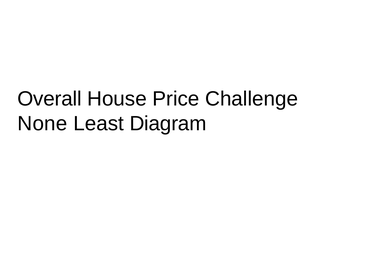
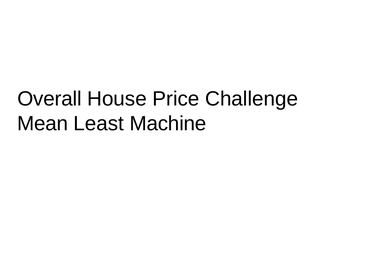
None: None -> Mean
Diagram: Diagram -> Machine
